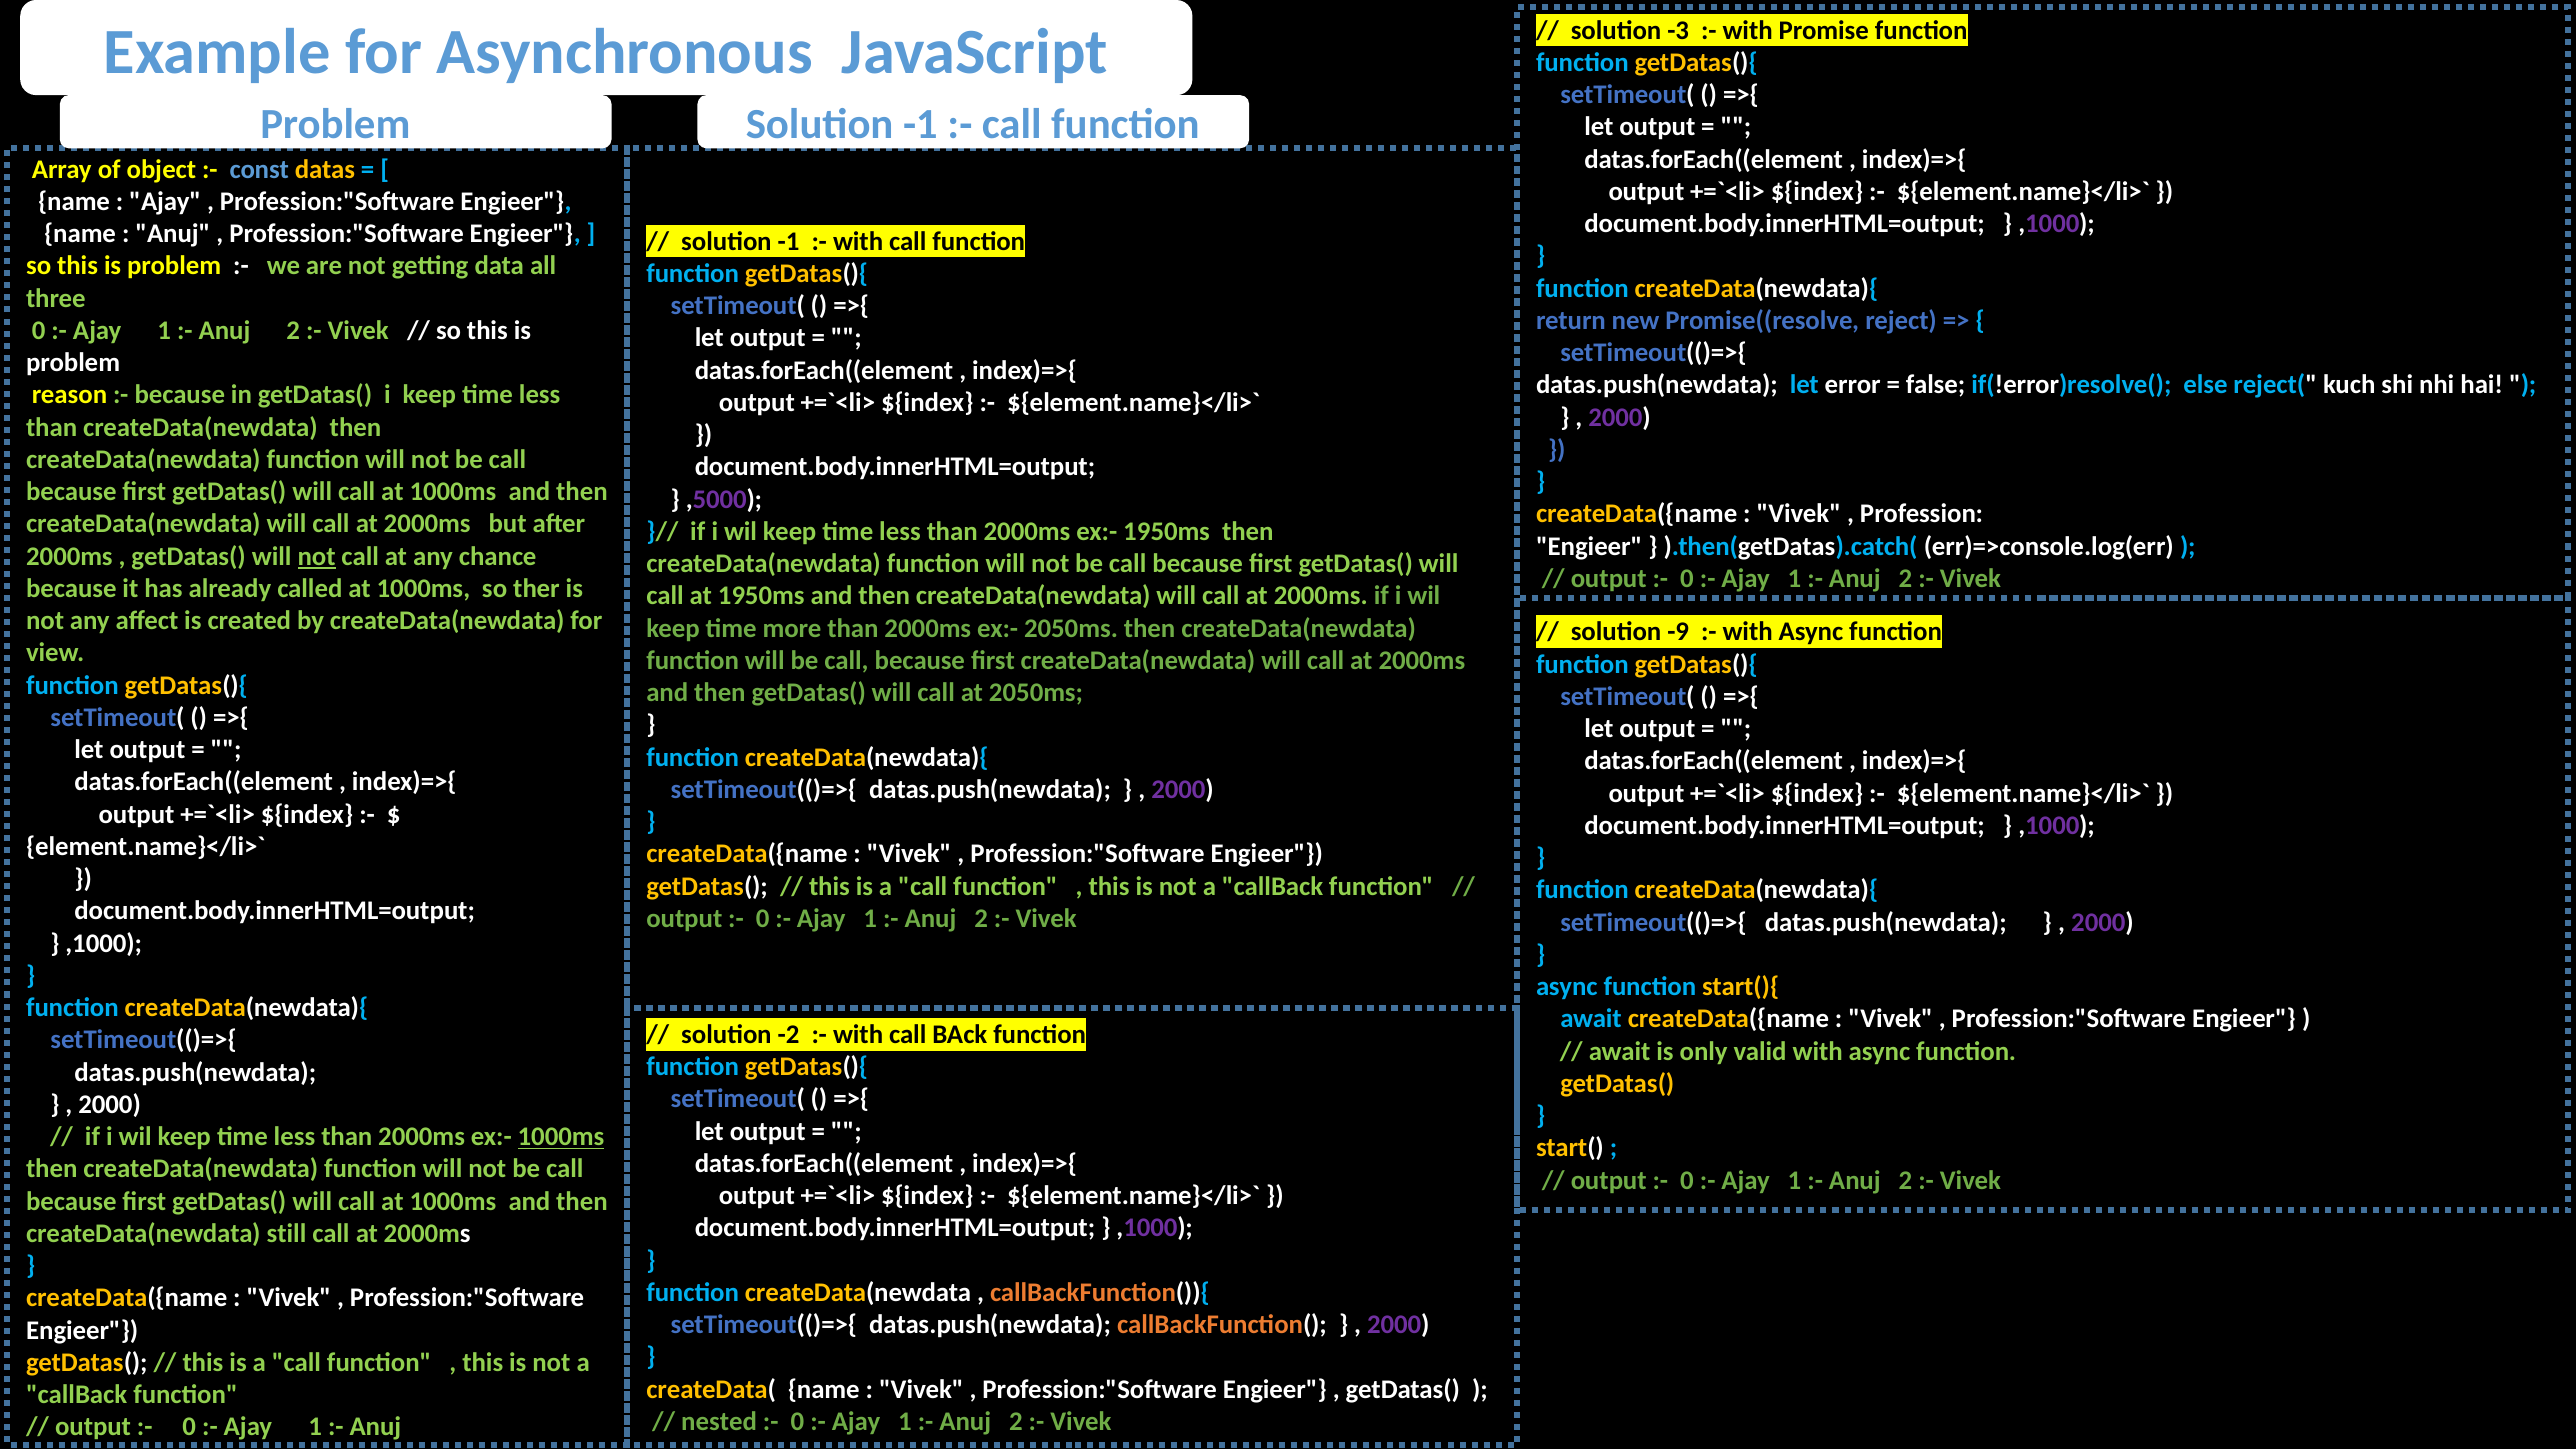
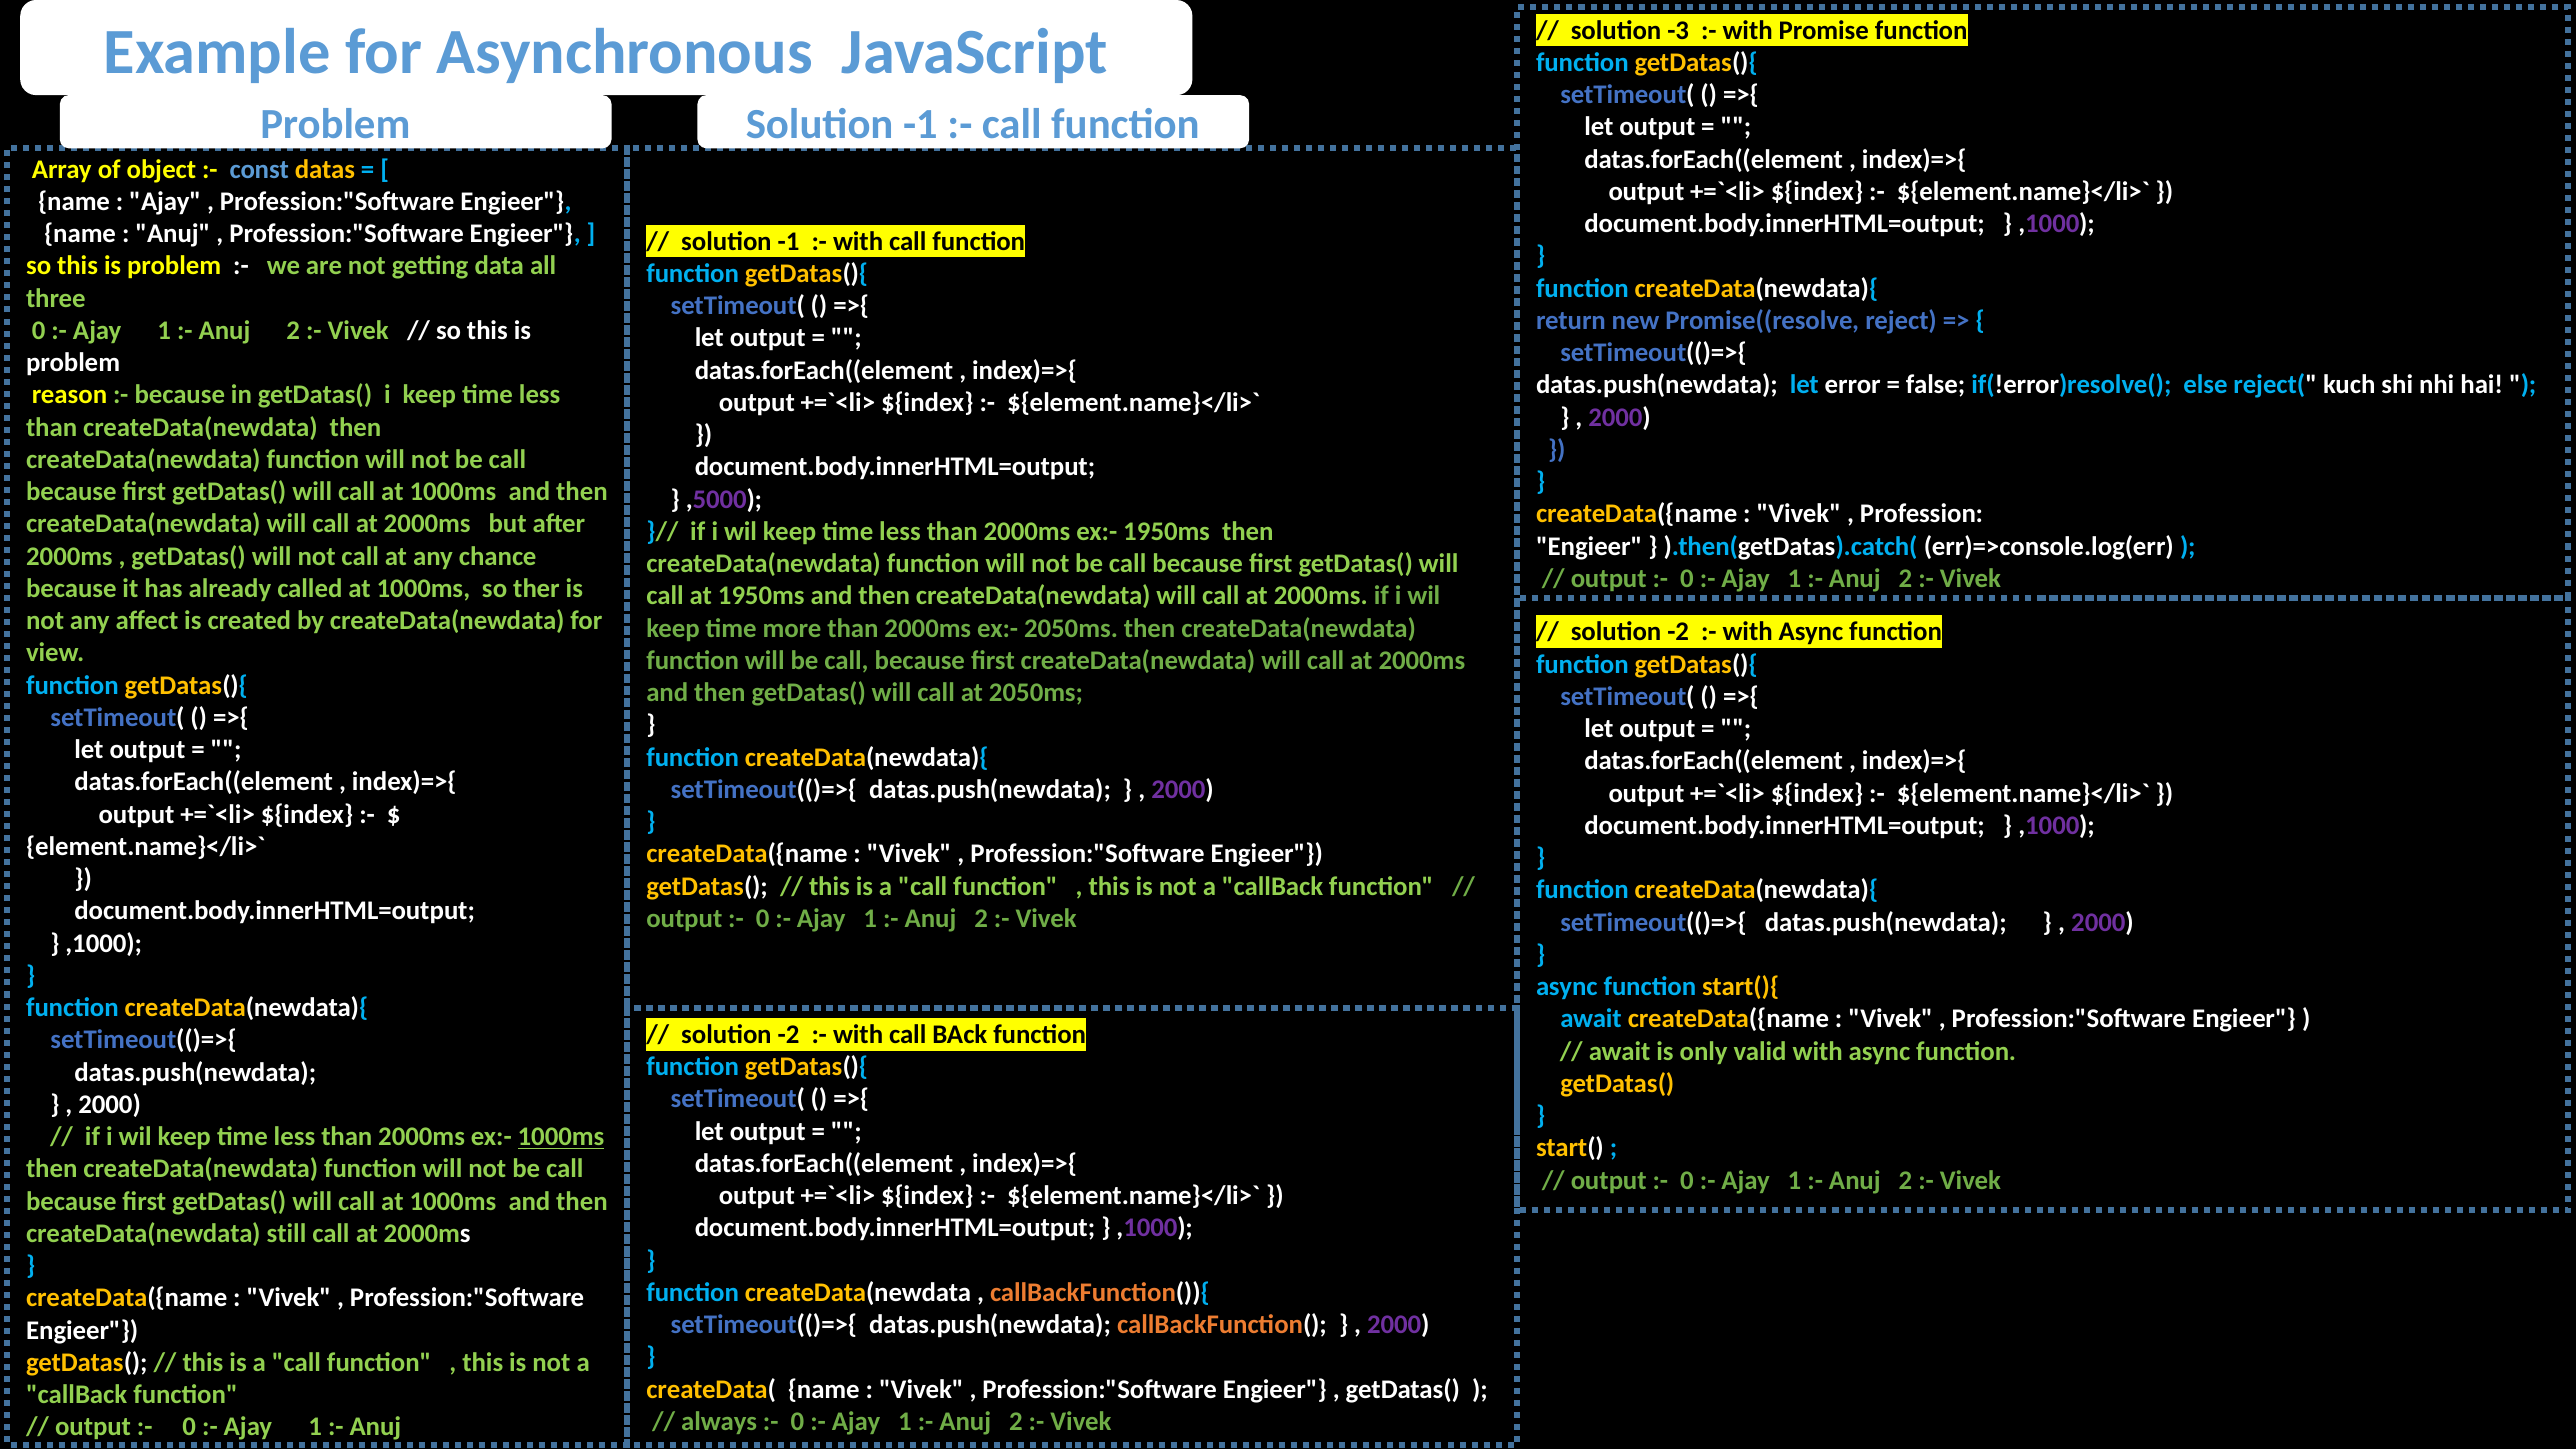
not at (317, 556) underline: present -> none
-9 at (1678, 632): -9 -> -2
nested: nested -> always
